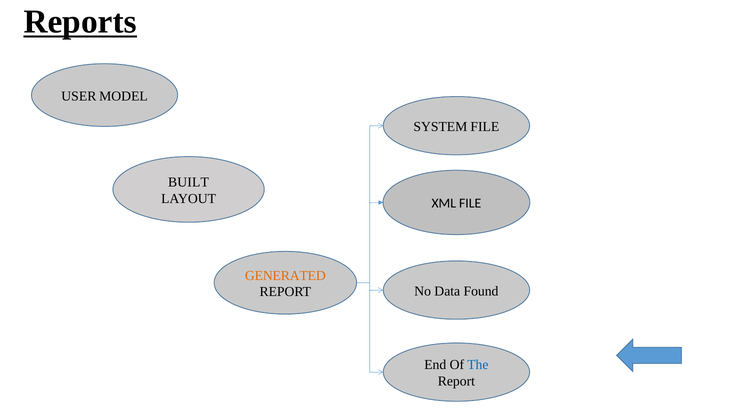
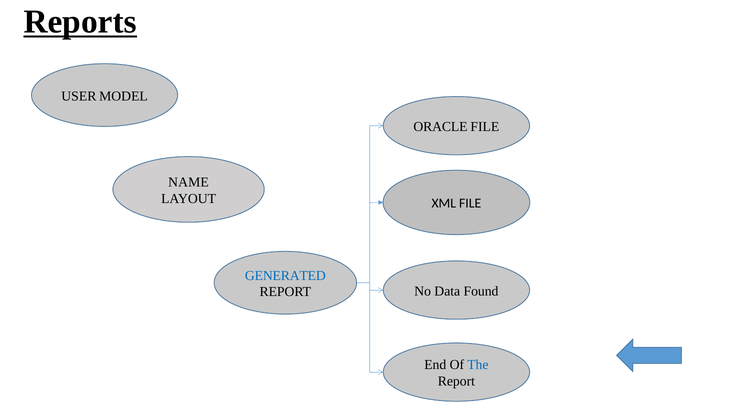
SYSTEM: SYSTEM -> ORACLE
BUILT: BUILT -> NAME
GENERATED colour: orange -> blue
